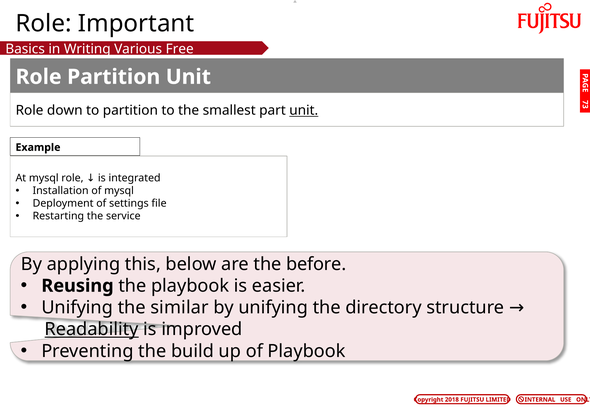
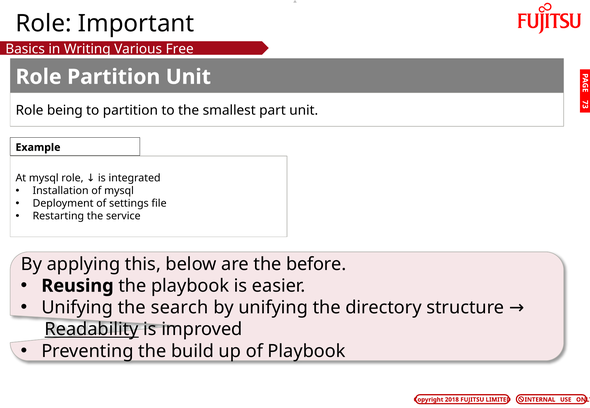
down: down -> being
unit at (304, 111) underline: present -> none
similar: similar -> search
